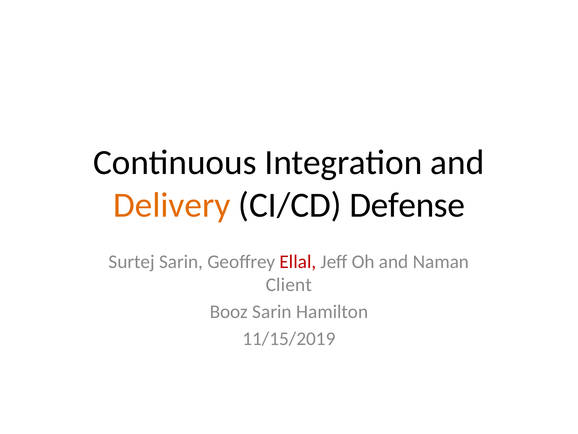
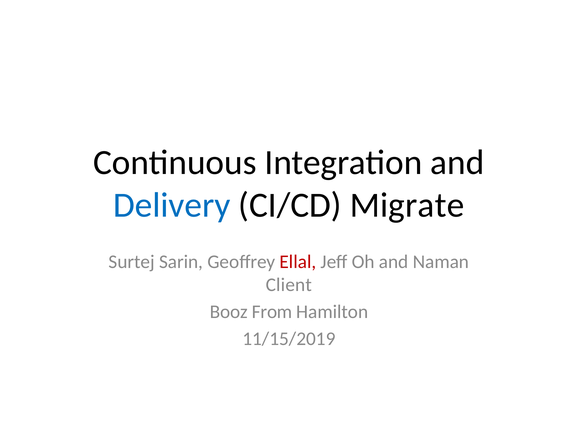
Delivery colour: orange -> blue
Defense: Defense -> Migrate
Booz Sarin: Sarin -> From
